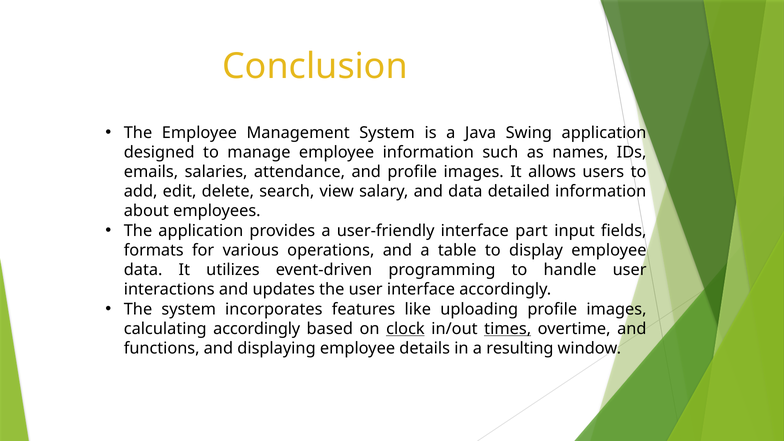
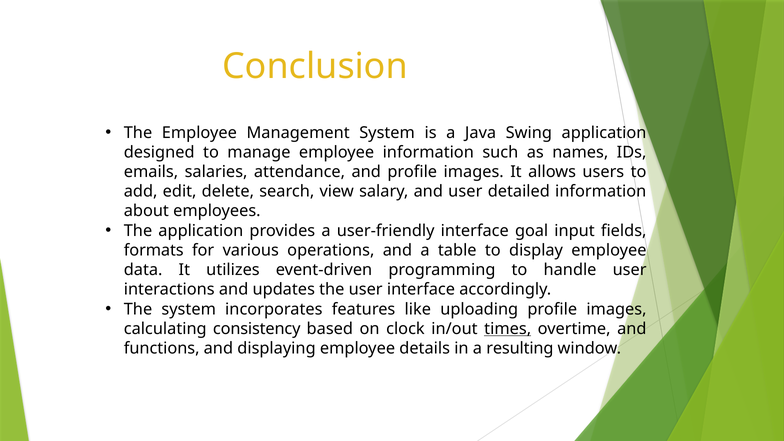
and data: data -> user
part: part -> goal
calculating accordingly: accordingly -> consistency
clock underline: present -> none
